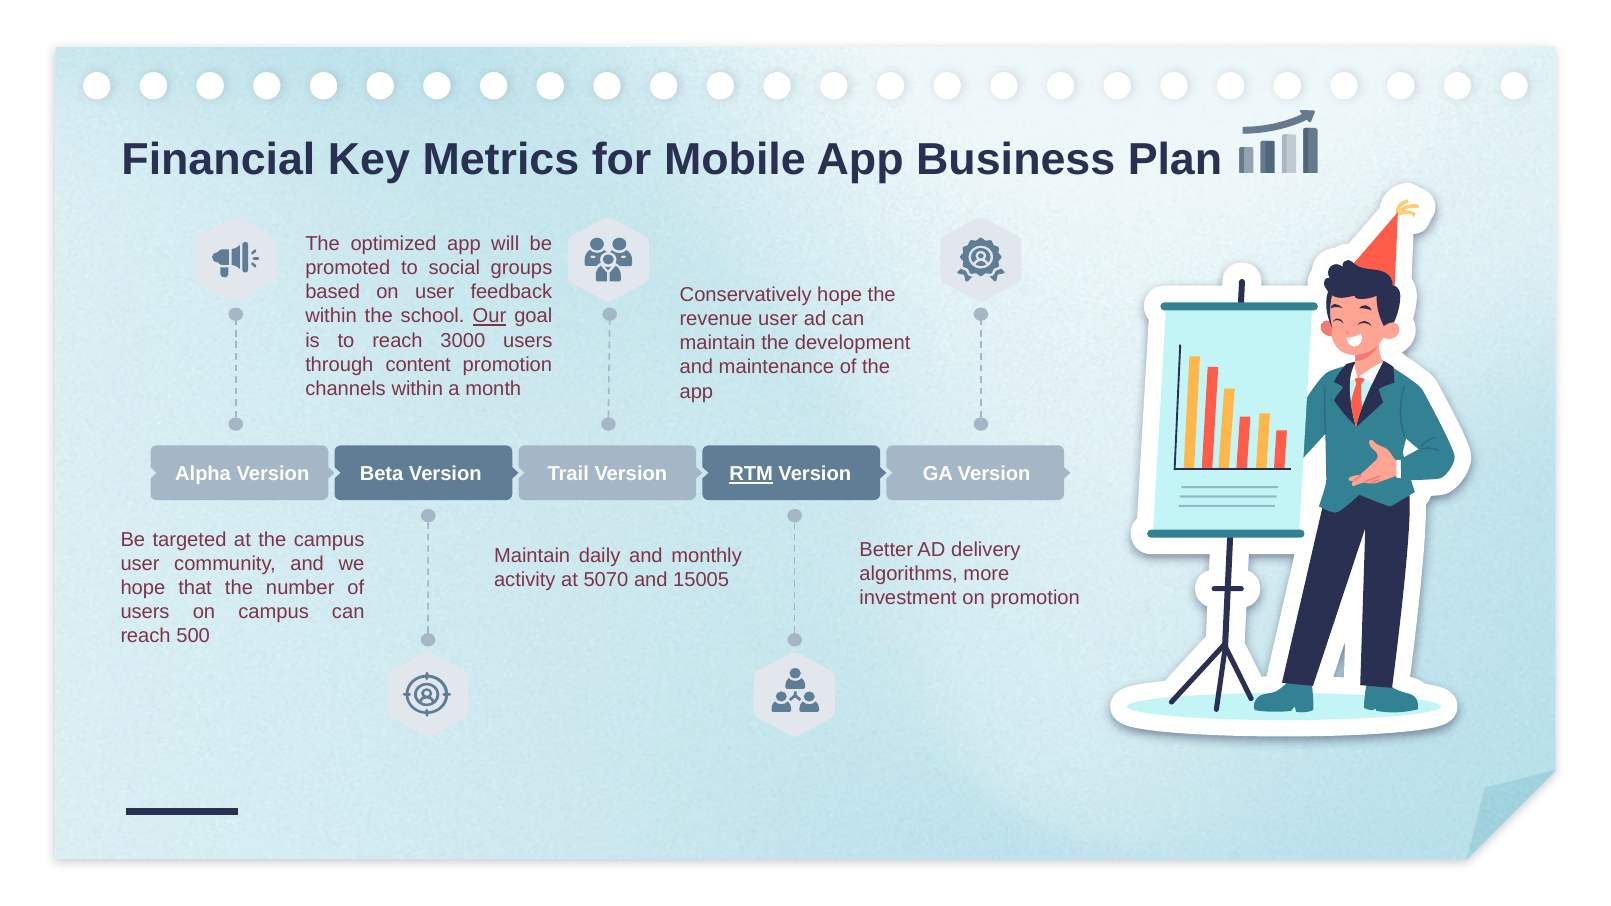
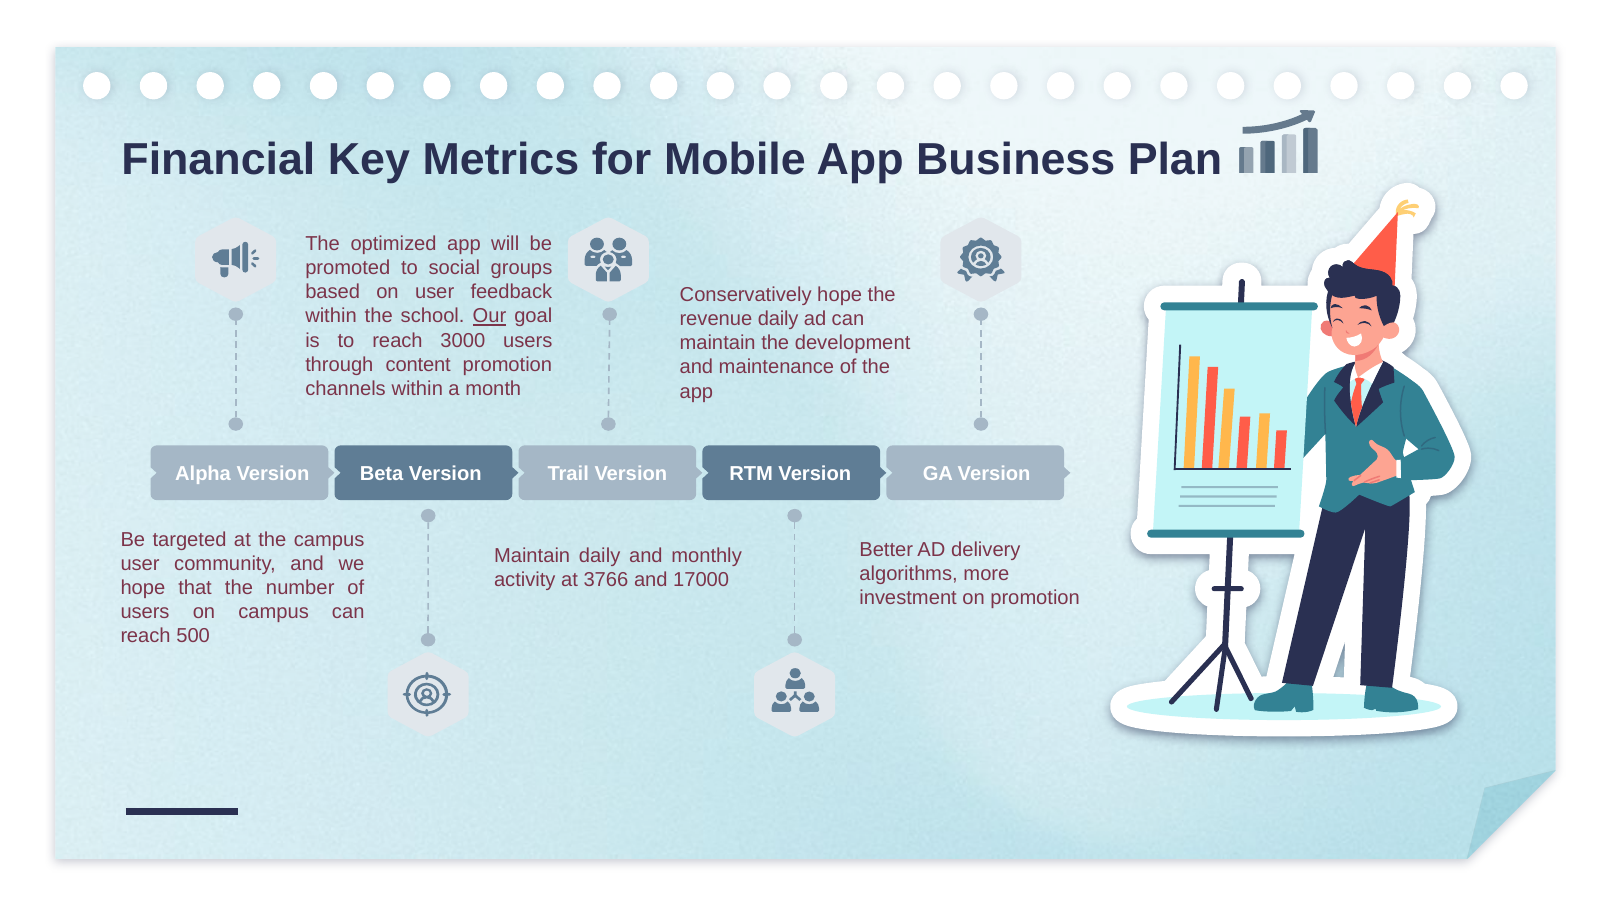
revenue user: user -> daily
RTM underline: present -> none
5070: 5070 -> 3766
15005: 15005 -> 17000
